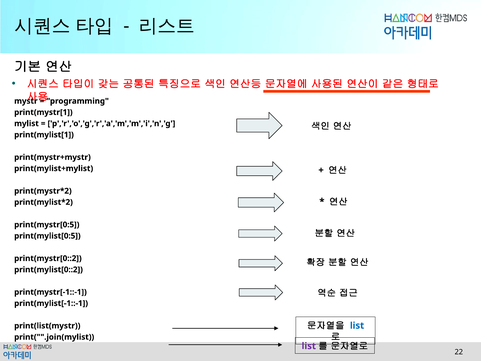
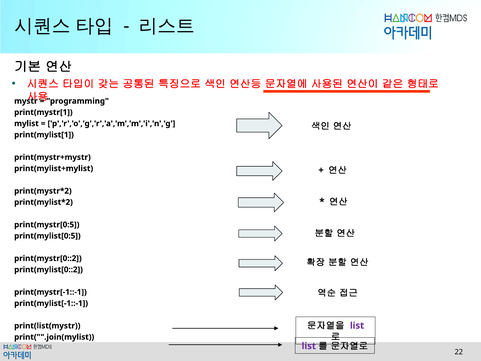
list at (357, 325) colour: blue -> purple
